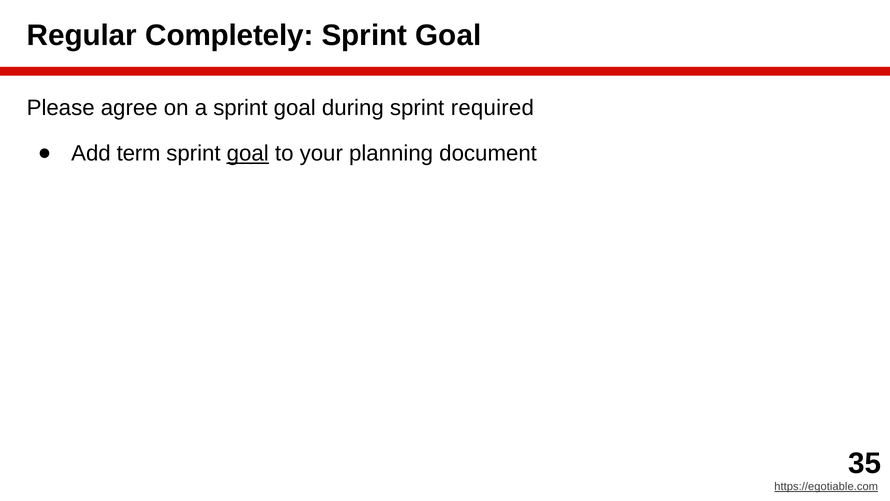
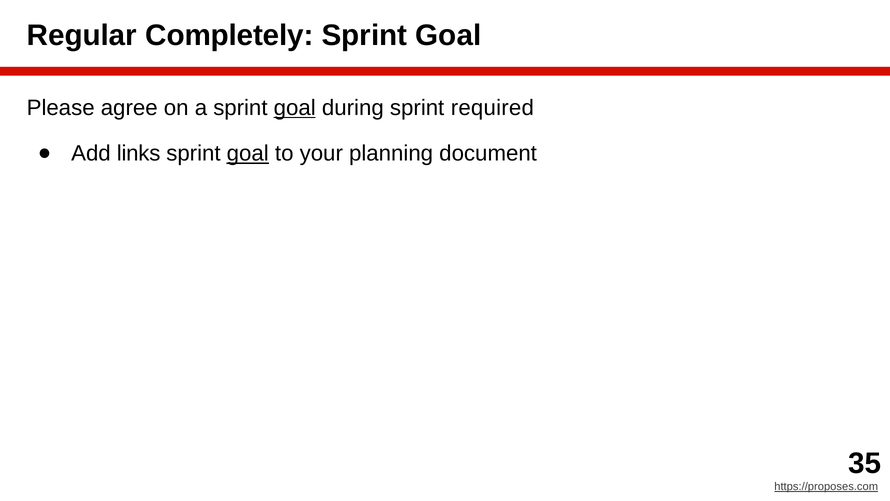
goal at (295, 108) underline: none -> present
term: term -> links
https://egotiable.com: https://egotiable.com -> https://proposes.com
